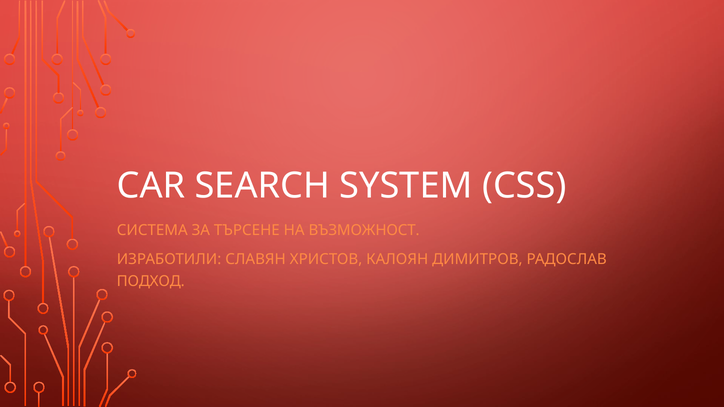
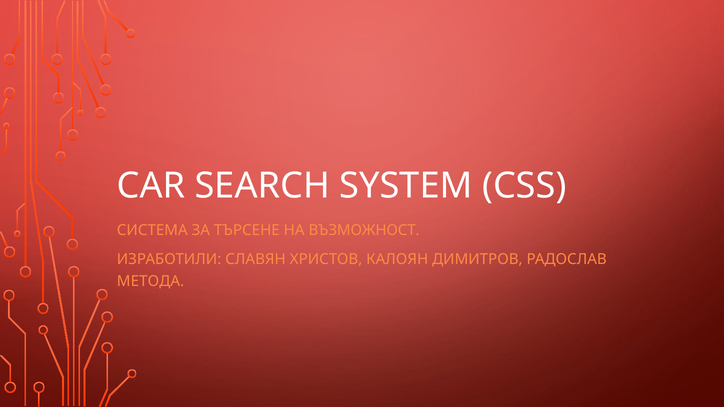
ПОДХОД: ПОДХОД -> МЕТОДА
